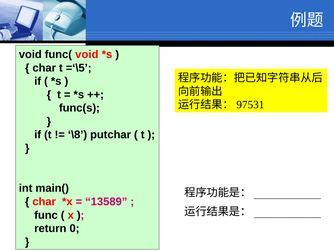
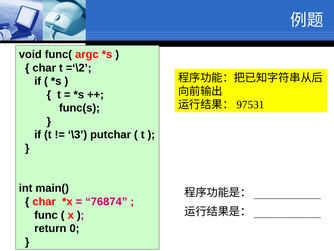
func( void: void -> argc
=‘\5: =‘\5 -> =‘\2
\8: \8 -> \3
13589: 13589 -> 76874
